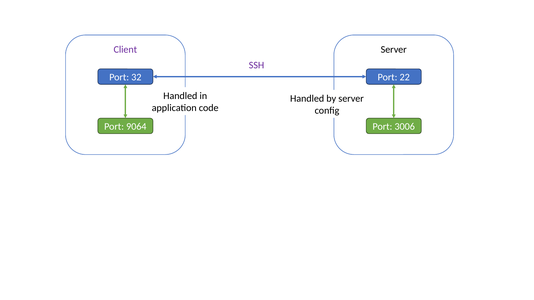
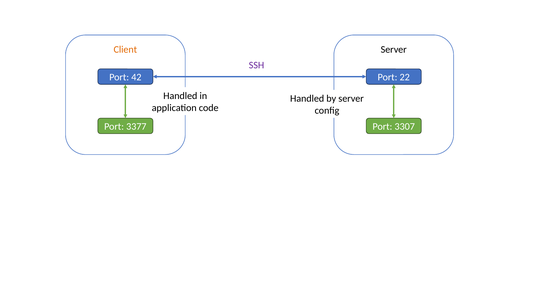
Client colour: purple -> orange
32: 32 -> 42
9064: 9064 -> 3377
3006: 3006 -> 3307
